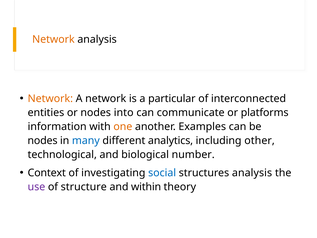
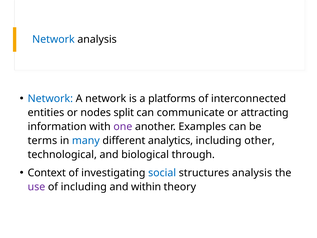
Network at (53, 39) colour: orange -> blue
Network at (50, 99) colour: orange -> blue
particular: particular -> platforms
into: into -> split
platforms: platforms -> attracting
one colour: orange -> purple
nodes at (43, 140): nodes -> terms
number: number -> through
of structure: structure -> including
